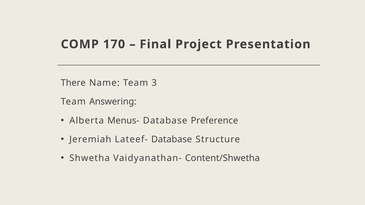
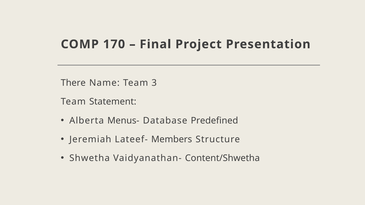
Answering: Answering -> Statement
Preference: Preference -> Predefined
Lateef- Database: Database -> Members
